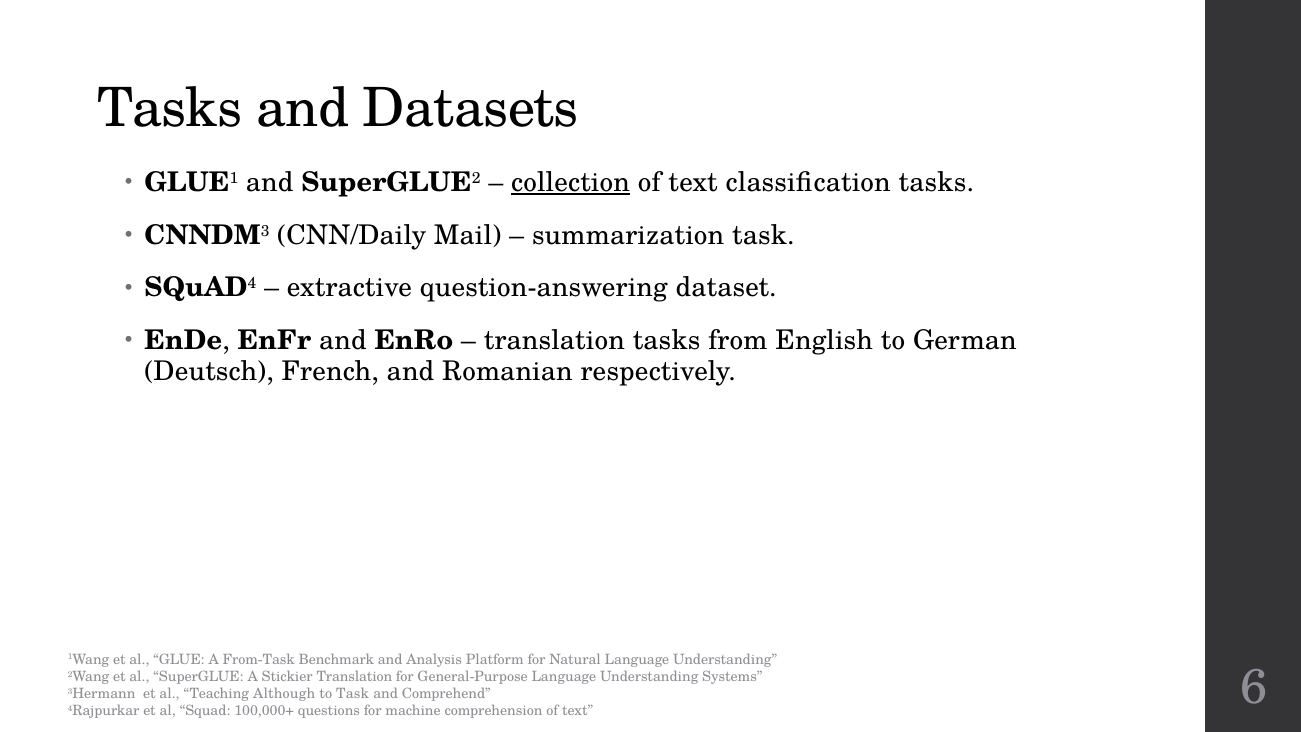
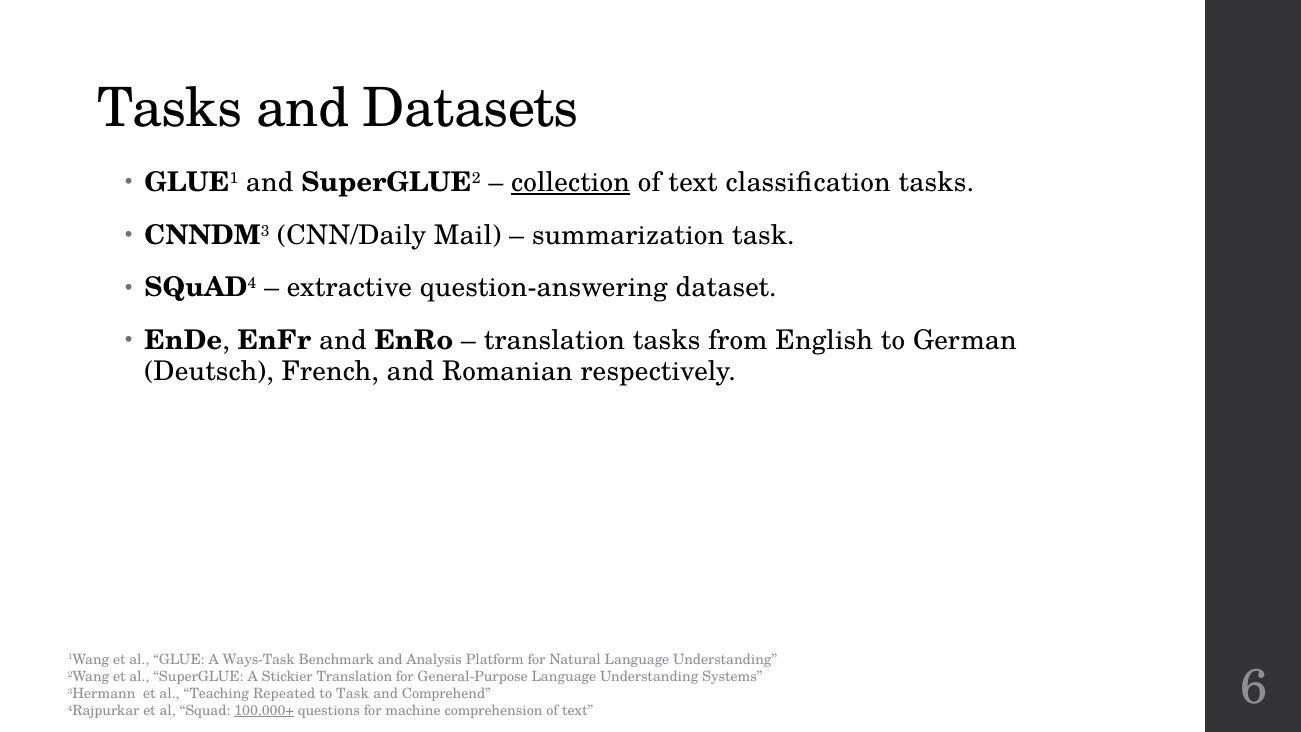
From-Task: From-Task -> Ways-Task
Although: Although -> Repeated
100,000+ underline: none -> present
